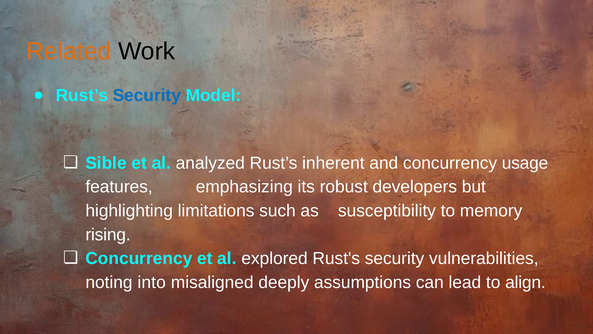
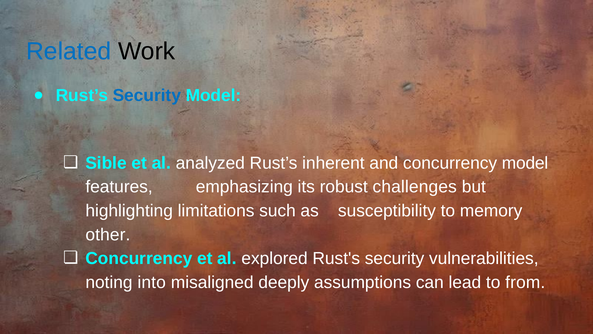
Related colour: orange -> blue
concurrency usage: usage -> model
developers: developers -> challenges
rising: rising -> other
align: align -> from
